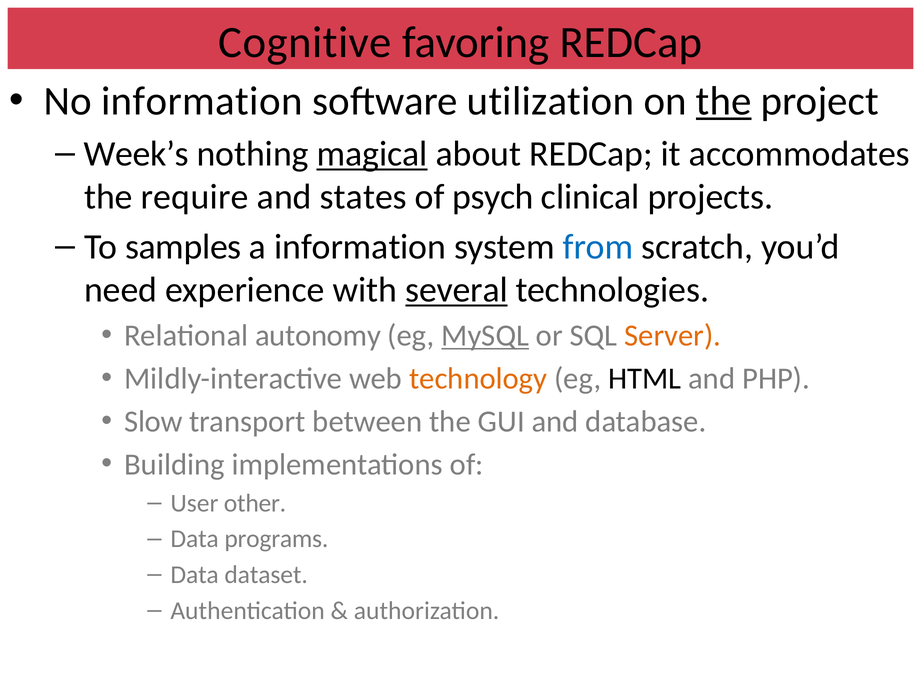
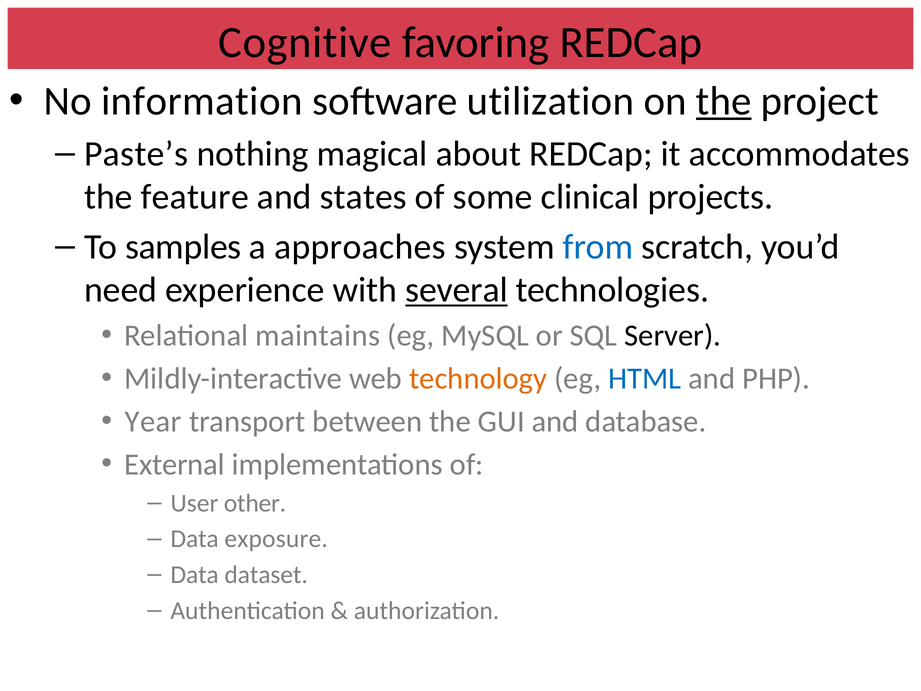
Week’s: Week’s -> Paste’s
magical underline: present -> none
require: require -> feature
psych: psych -> some
a information: information -> approaches
autonomy: autonomy -> maintains
MySQL underline: present -> none
Server colour: orange -> black
HTML colour: black -> blue
Slow: Slow -> Year
Building: Building -> External
programs: programs -> exposure
